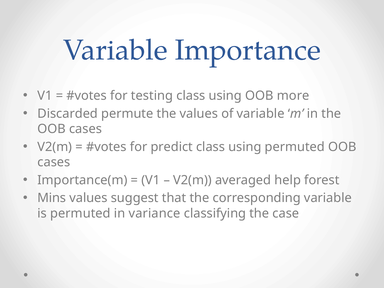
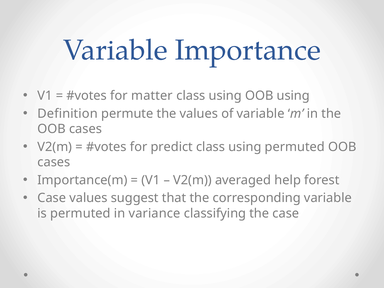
testing: testing -> matter
OOB more: more -> using
Discarded: Discarded -> Definition
Mins at (52, 198): Mins -> Case
